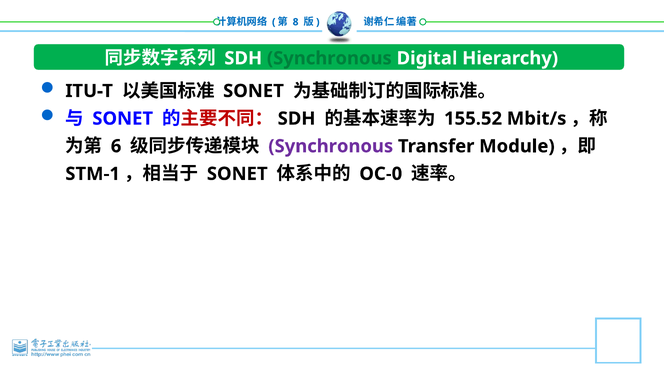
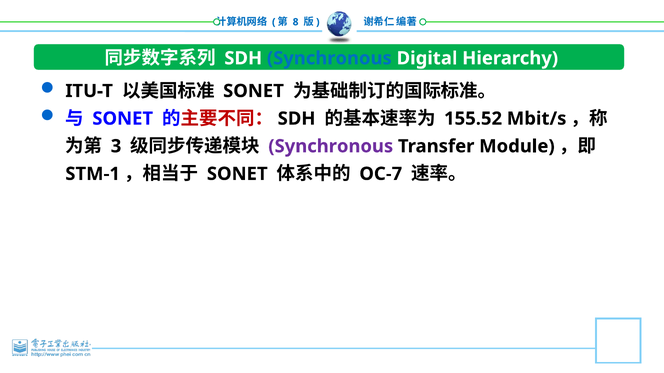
Synchronous at (329, 58) colour: green -> blue
6: 6 -> 3
OC-0: OC-0 -> OC-7
